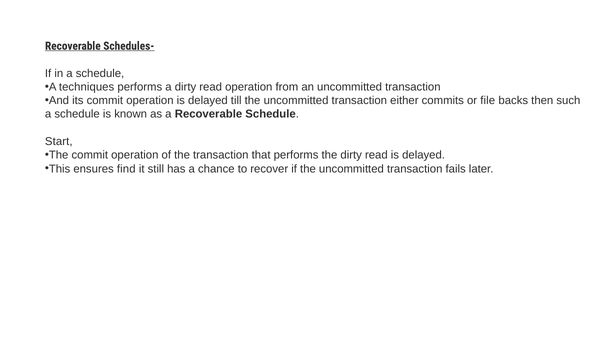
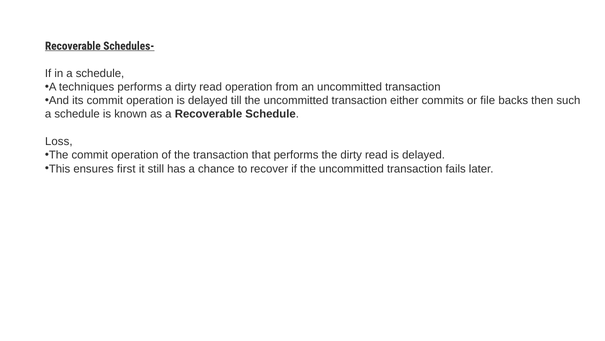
Start: Start -> Loss
find: find -> first
